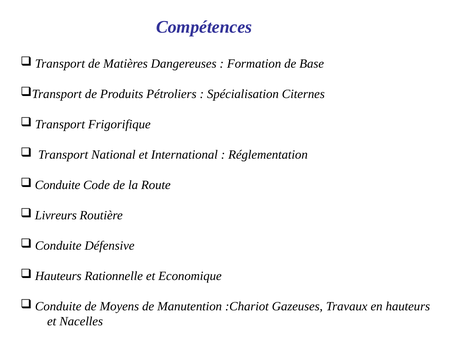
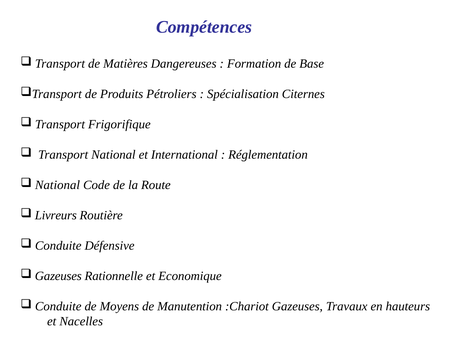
Conduite at (58, 185): Conduite -> National
Hauteurs at (58, 276): Hauteurs -> Gazeuses
